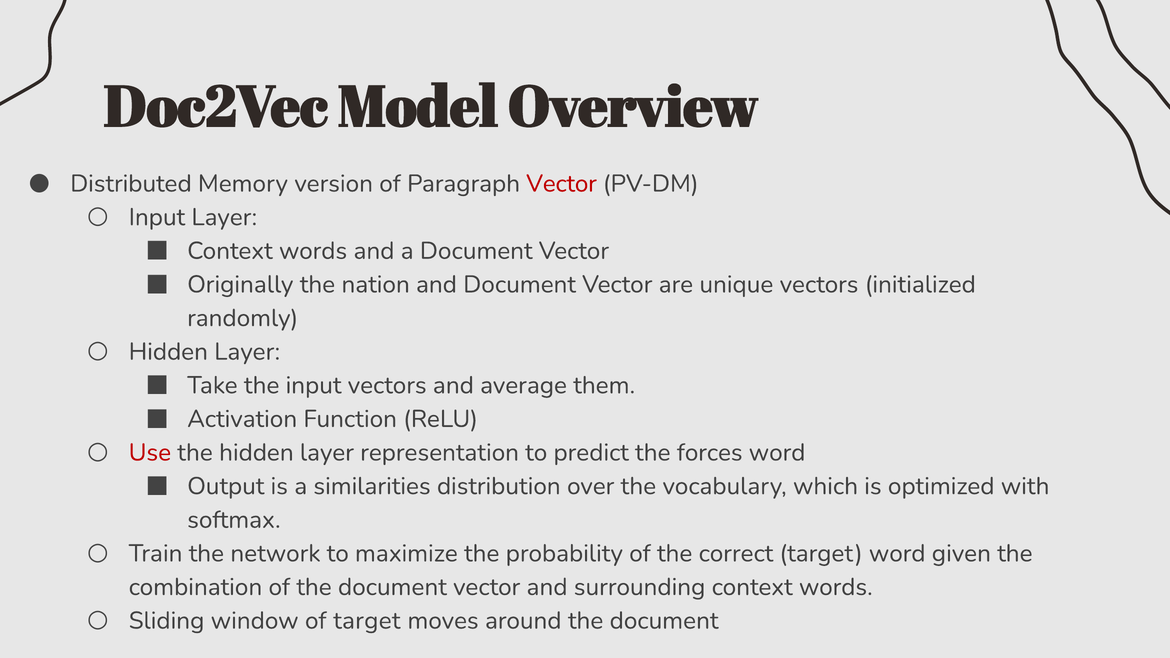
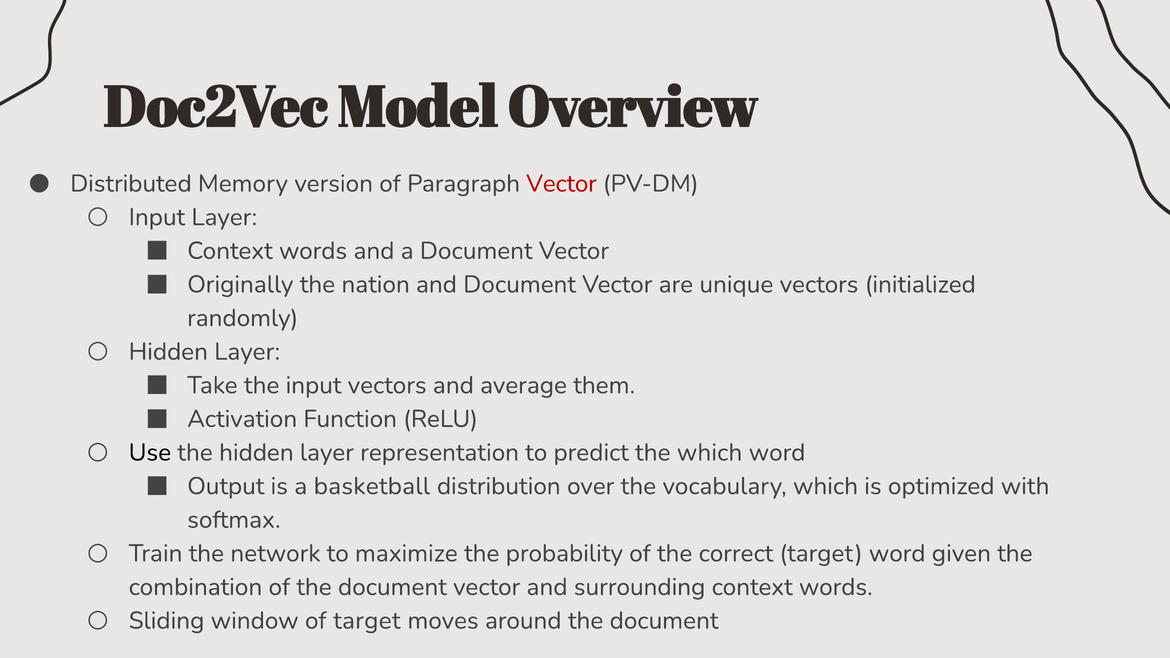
Use colour: red -> black
the forces: forces -> which
similarities: similarities -> basketball
